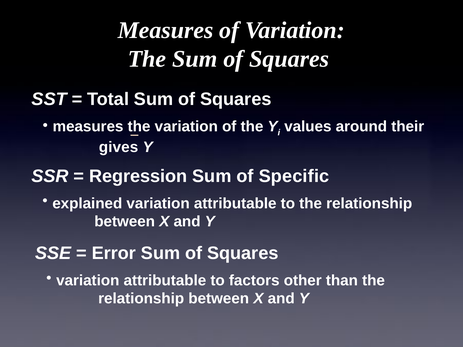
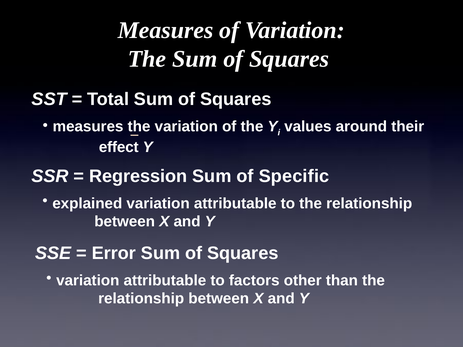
gives: gives -> effect
